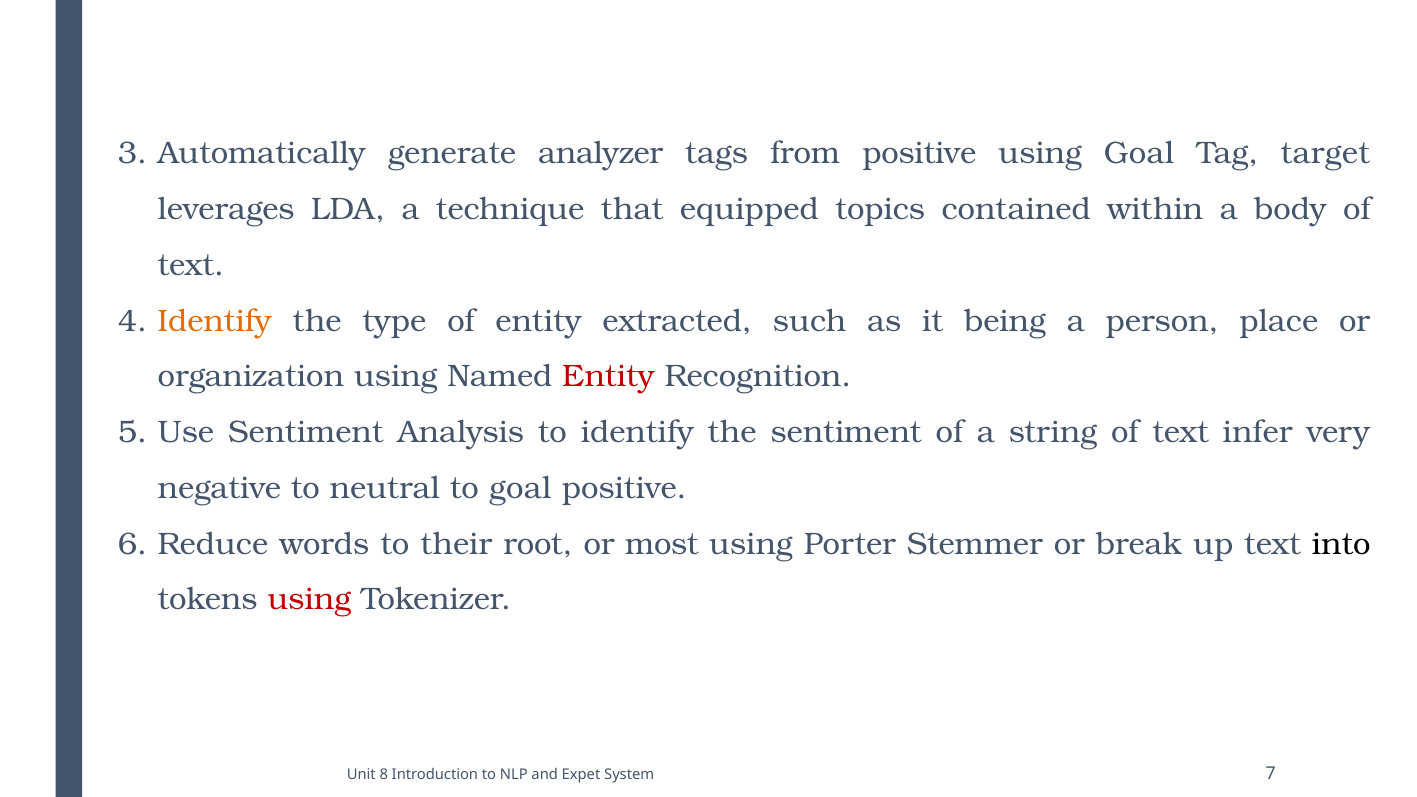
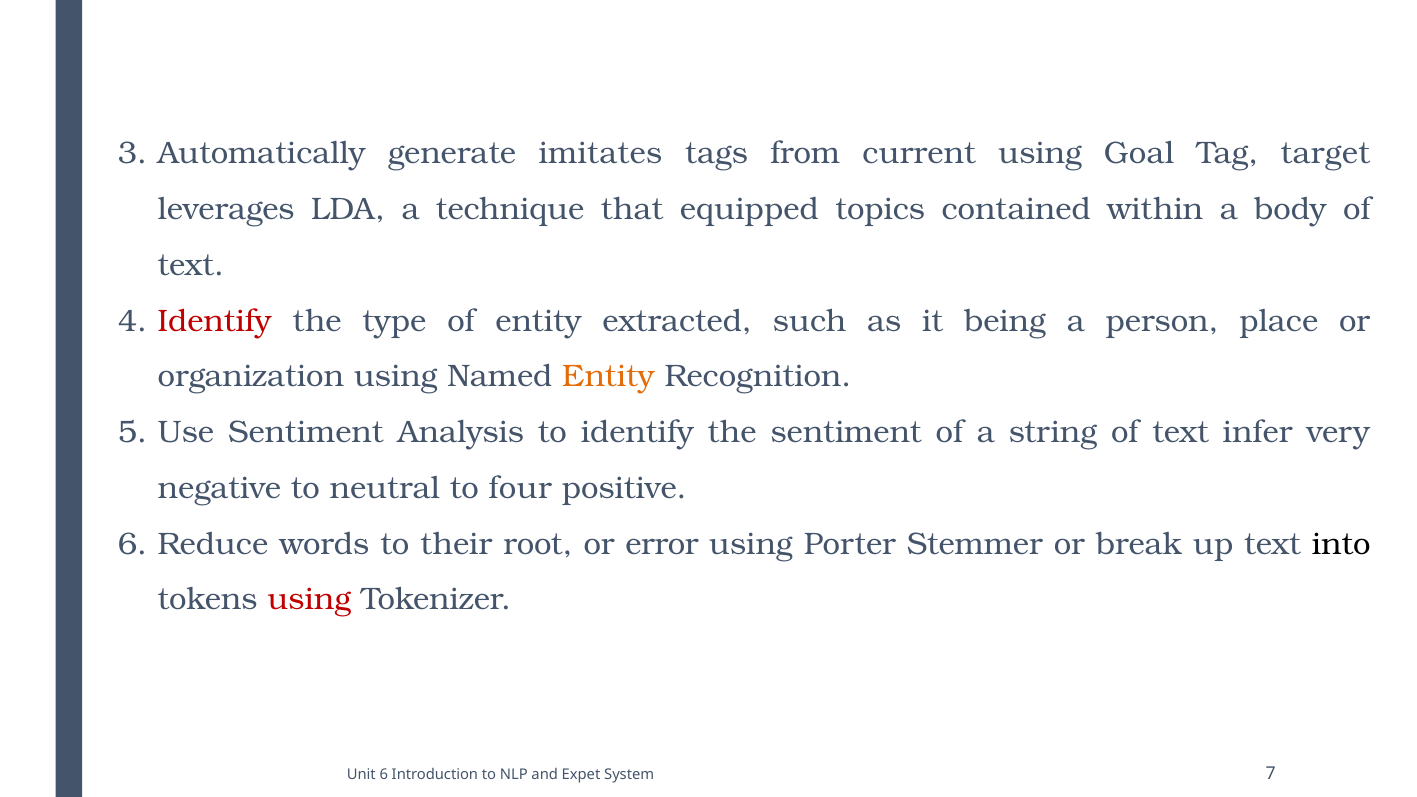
analyzer: analyzer -> imitates
from positive: positive -> current
Identify at (215, 321) colour: orange -> red
Entity at (608, 377) colour: red -> orange
to goal: goal -> four
most: most -> error
Unit 8: 8 -> 6
